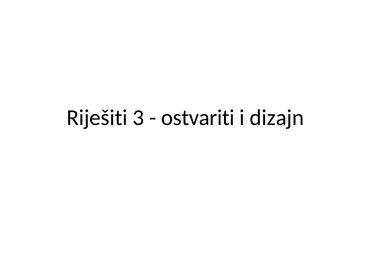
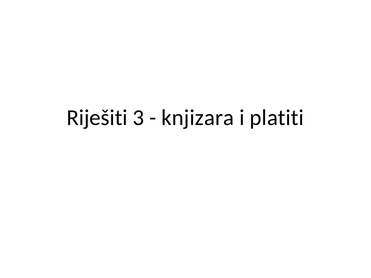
ostvariti: ostvariti -> knjizara
dizajn: dizajn -> platiti
